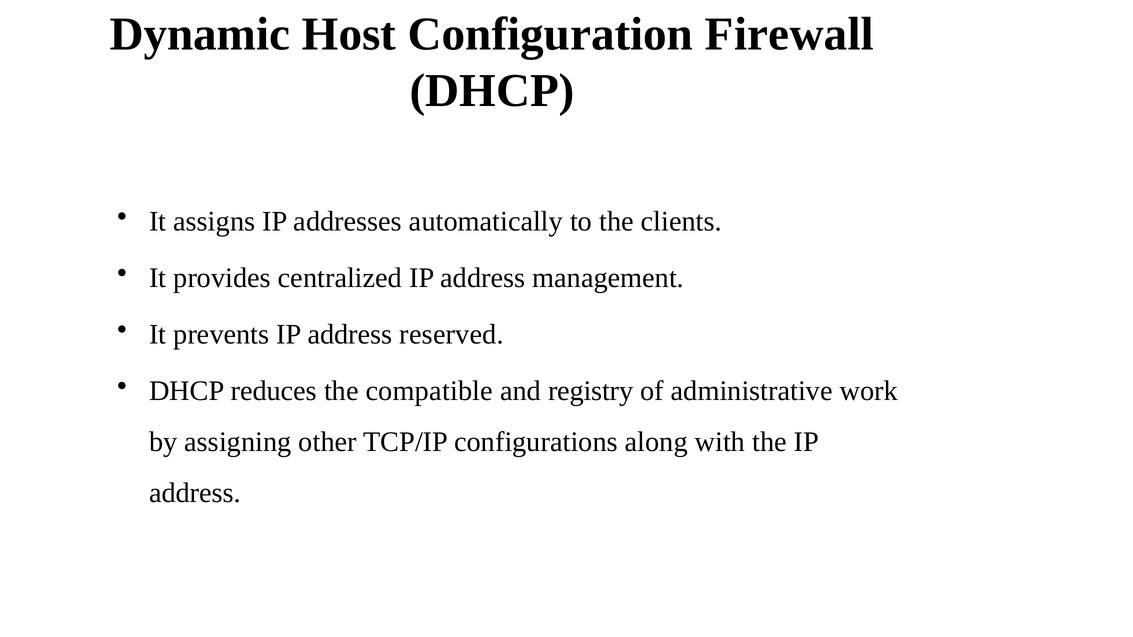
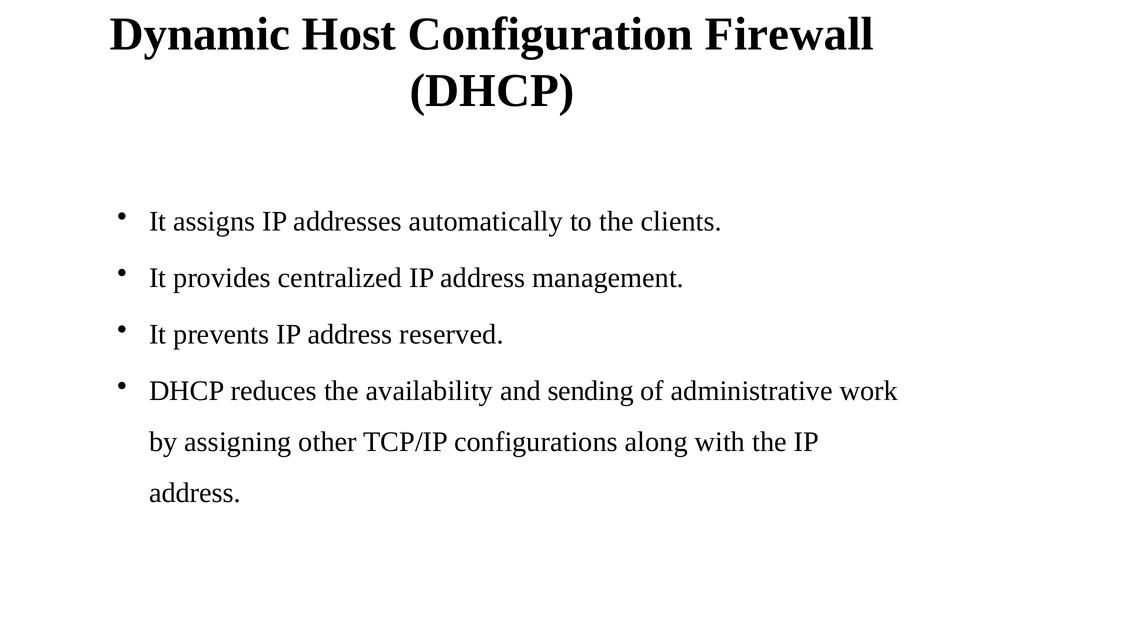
compatible: compatible -> availability
registry: registry -> sending
